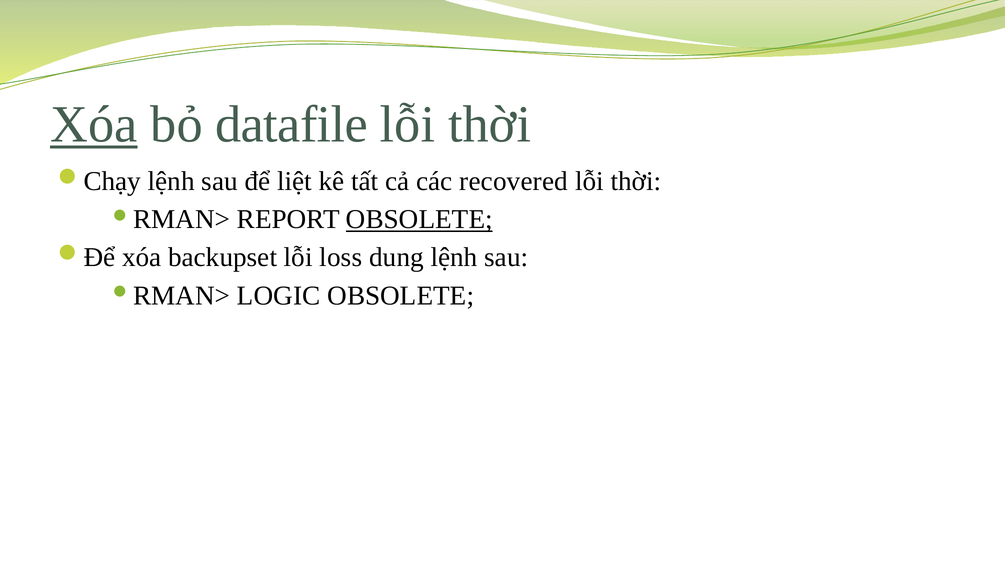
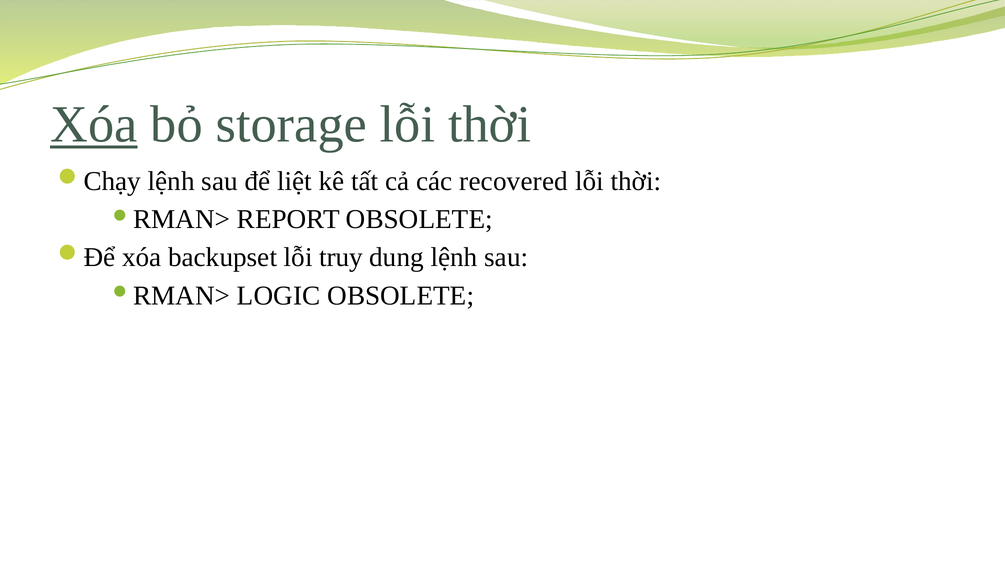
datafile: datafile -> storage
OBSOLETE at (419, 220) underline: present -> none
loss: loss -> truy
